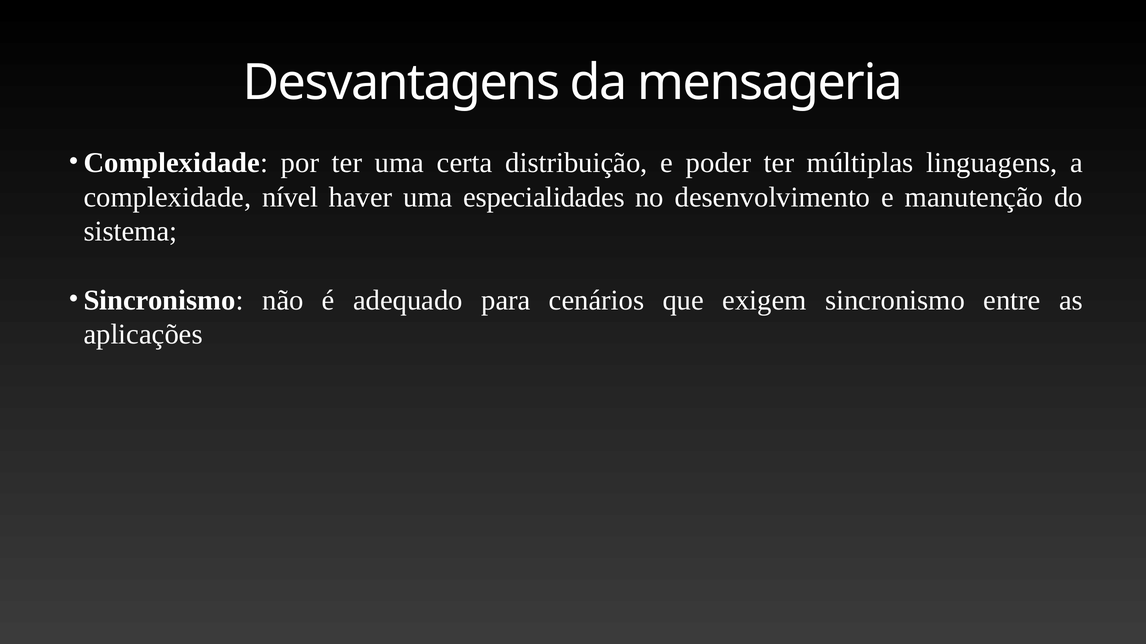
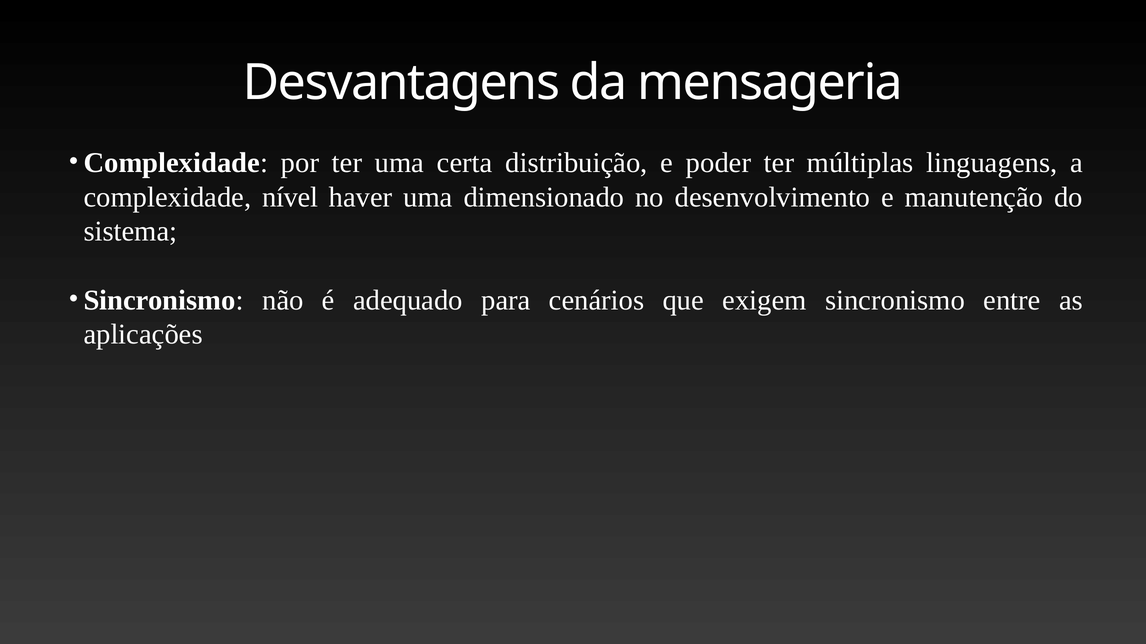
especialidades: especialidades -> dimensionado
